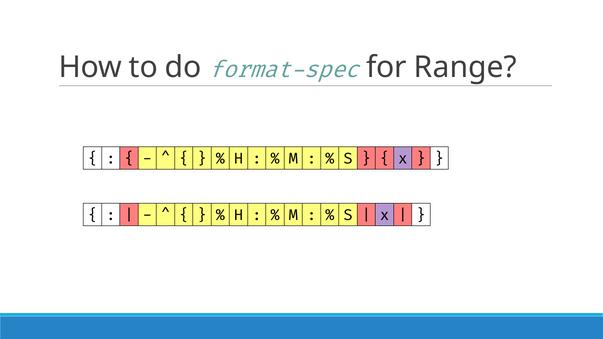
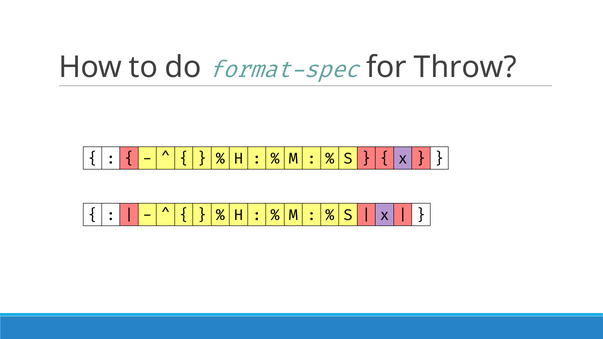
Range: Range -> Throw
